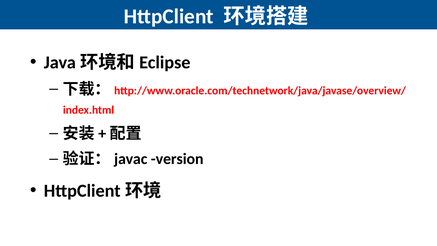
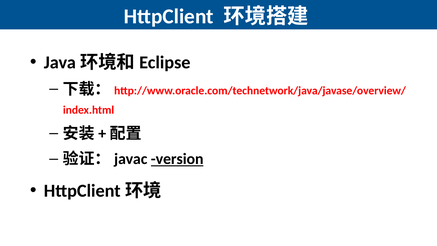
version underline: none -> present
